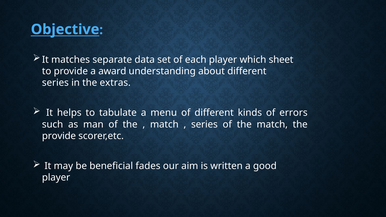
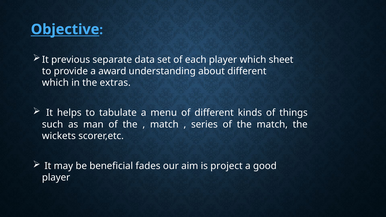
matches: matches -> previous
series at (55, 83): series -> which
errors: errors -> things
provide at (59, 136): provide -> wickets
written: written -> project
